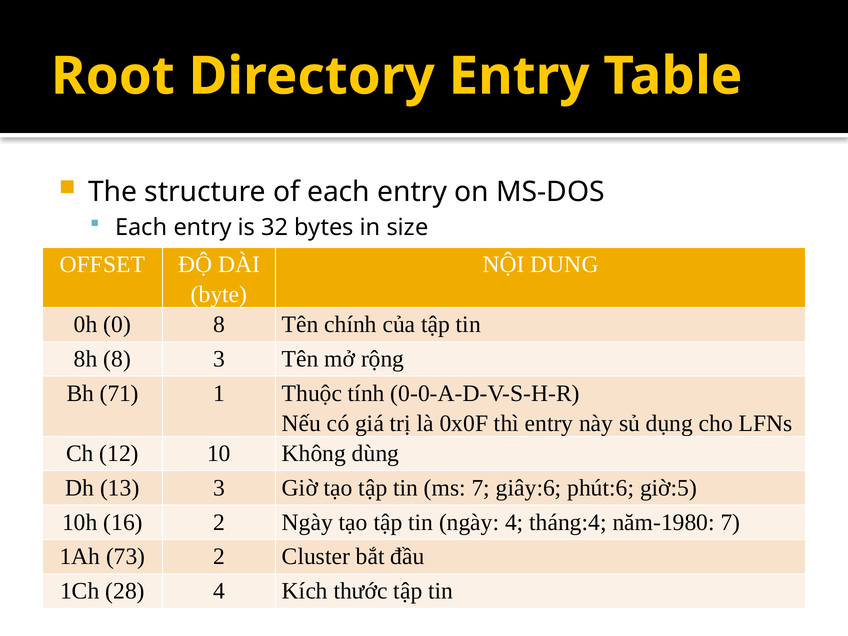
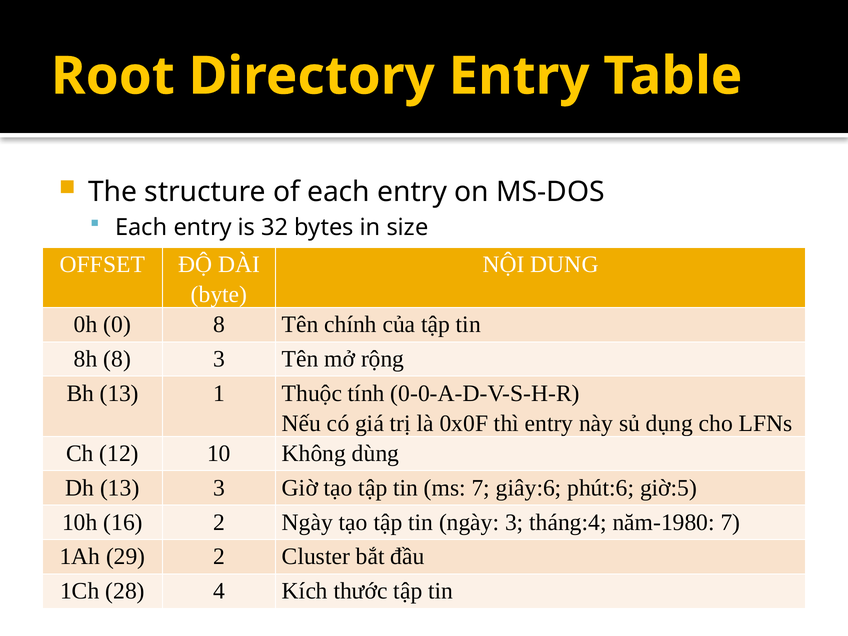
Bh 71: 71 -> 13
ngày 4: 4 -> 3
73: 73 -> 29
